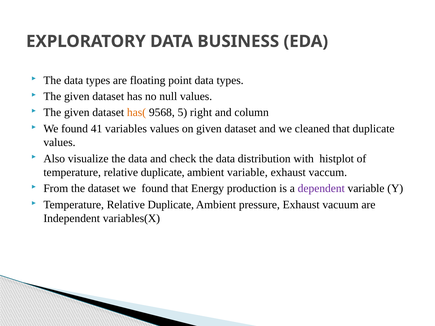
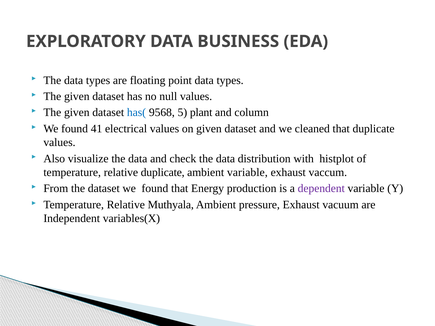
has( colour: orange -> blue
right: right -> plant
variables: variables -> electrical
Duplicate at (171, 205): Duplicate -> Muthyala
